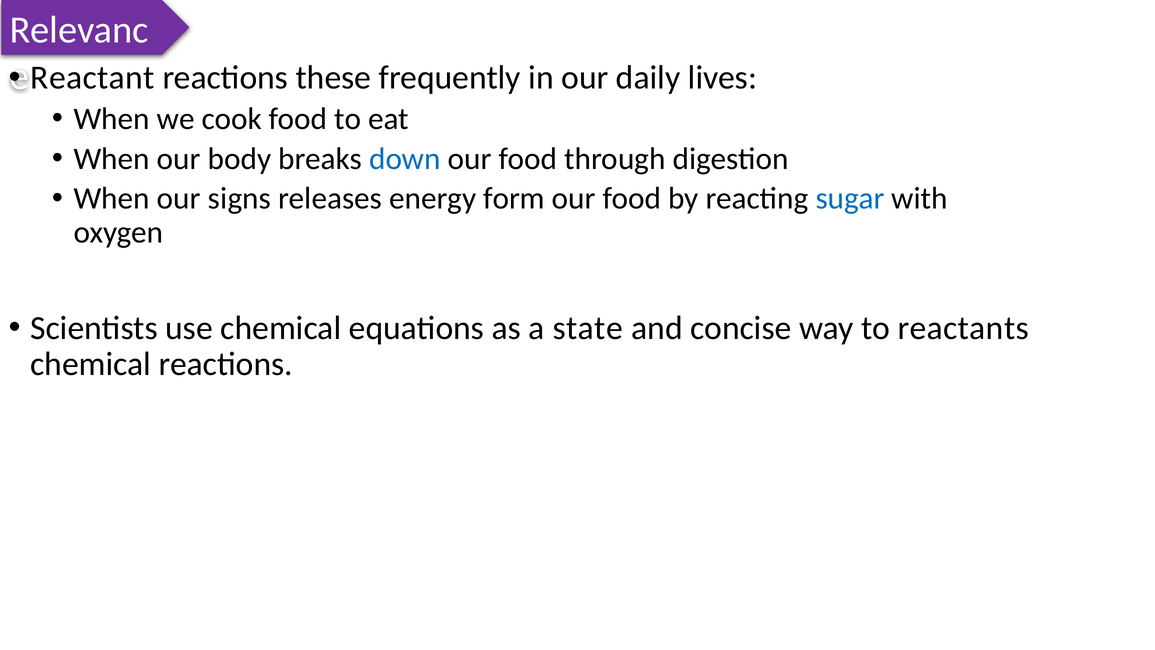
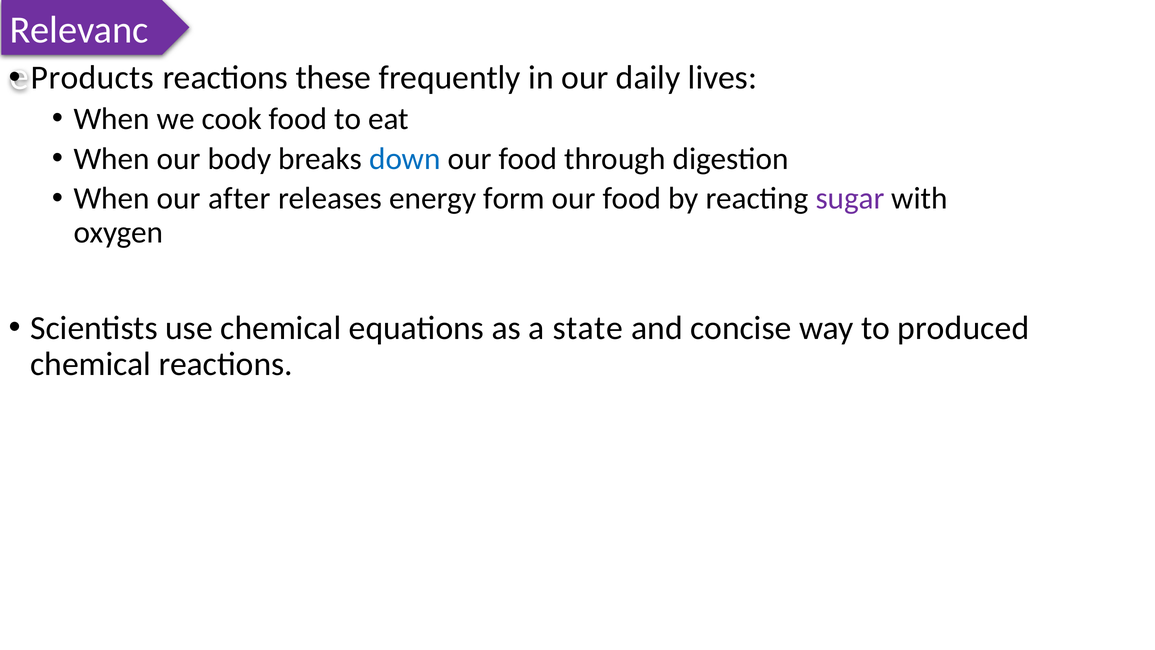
Reactant: Reactant -> Products
signs: signs -> after
sugar colour: blue -> purple
reactants: reactants -> produced
